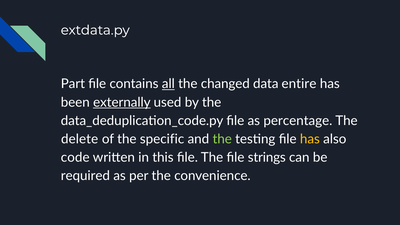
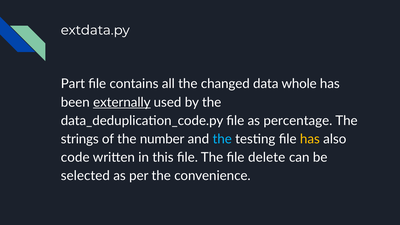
all underline: present -> none
entire: entire -> whole
delete: delete -> strings
specific: specific -> number
the at (222, 139) colour: light green -> light blue
strings: strings -> delete
required: required -> selected
